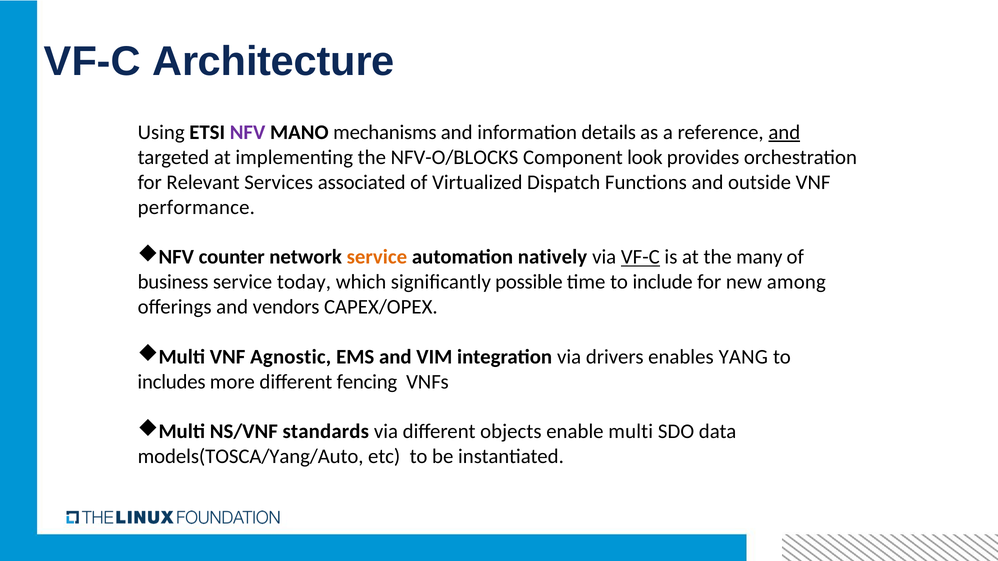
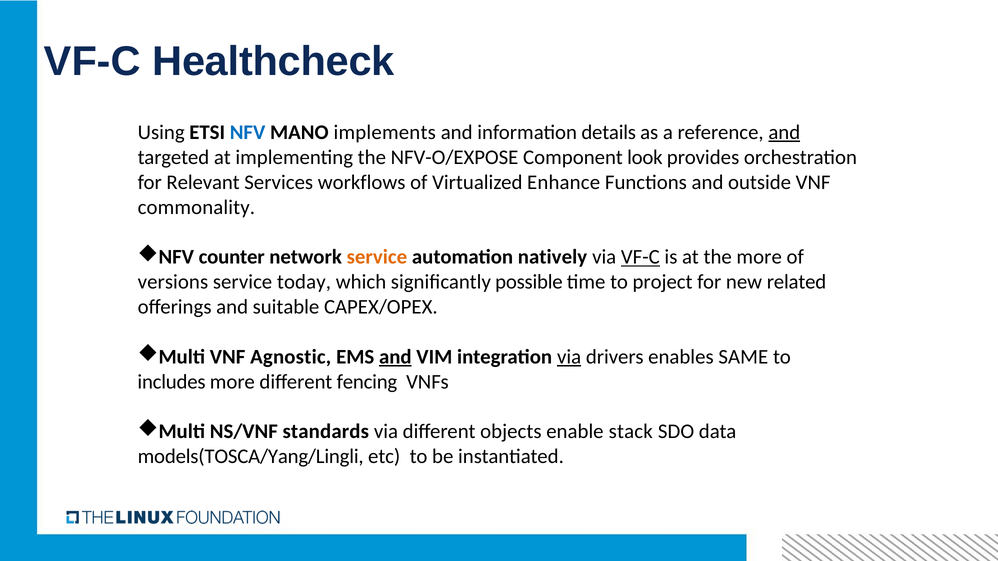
Architecture: Architecture -> Healthcheck
NFV at (248, 132) colour: purple -> blue
mechanisms: mechanisms -> implements
NFV-O/BLOCKS: NFV-O/BLOCKS -> NFV-O/EXPOSE
associated: associated -> workflows
Dispatch: Dispatch -> Enhance
performance: performance -> commonality
the many: many -> more
business: business -> versions
include: include -> project
among: among -> related
vendors: vendors -> suitable
and at (395, 357) underline: none -> present
via at (569, 357) underline: none -> present
YANG: YANG -> SAME
enable multi: multi -> stack
models(TOSCA/Yang/Auto: models(TOSCA/Yang/Auto -> models(TOSCA/Yang/Lingli
